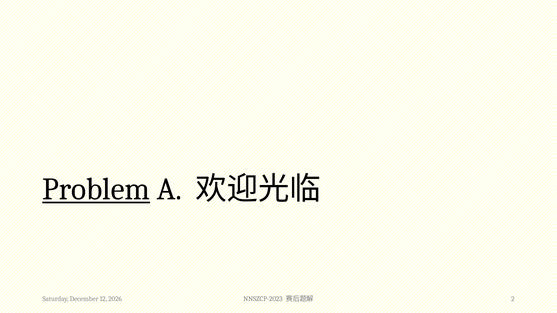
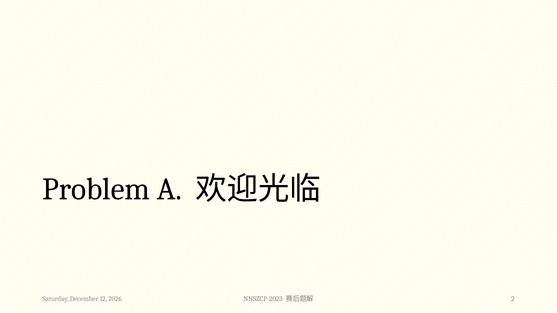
Problem underline: present -> none
